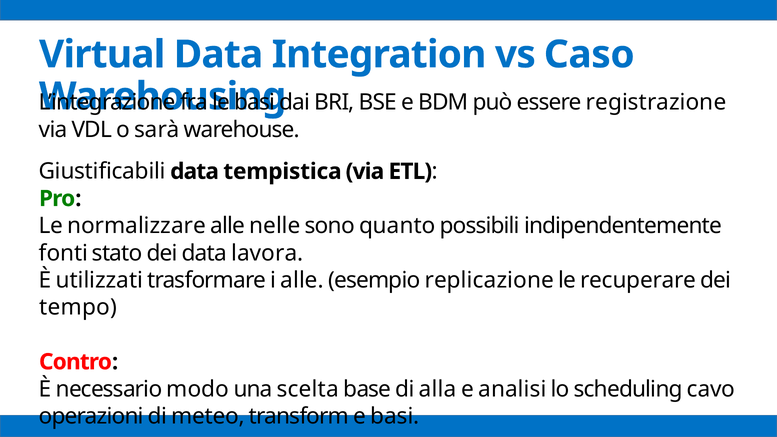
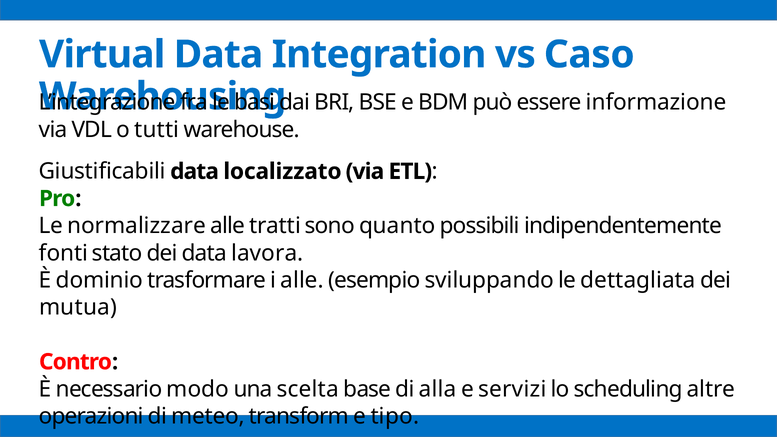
registrazione: registrazione -> informazione
sarà: sarà -> tutti
tempistica: tempistica -> localizzato
nelle: nelle -> tratti
utilizzati: utilizzati -> dominio
replicazione: replicazione -> sviluppando
recuperare: recuperare -> dettagliata
tempo: tempo -> mutua
analisi: analisi -> servizi
cavo: cavo -> altre
e basi: basi -> tipo
